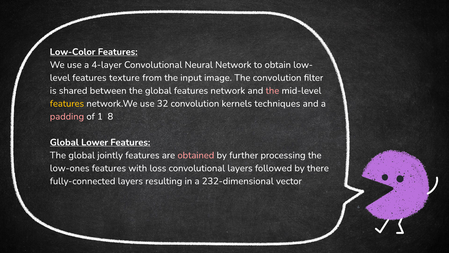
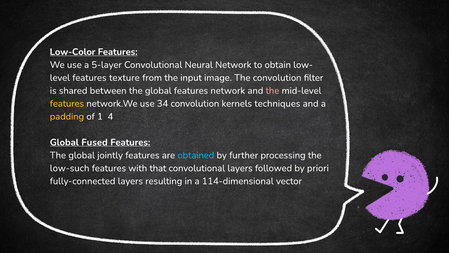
4-layer: 4-layer -> 5-layer
32: 32 -> 34
padding colour: pink -> yellow
8: 8 -> 4
Lower: Lower -> Fused
obtained colour: pink -> light blue
low-ones: low-ones -> low-such
loss: loss -> that
there: there -> priori
232-dimensional: 232-dimensional -> 114-dimensional
